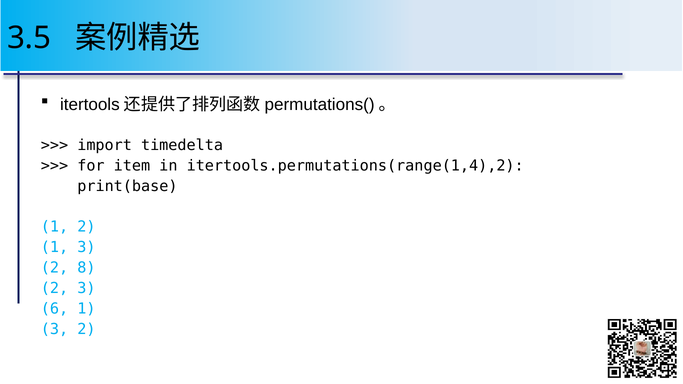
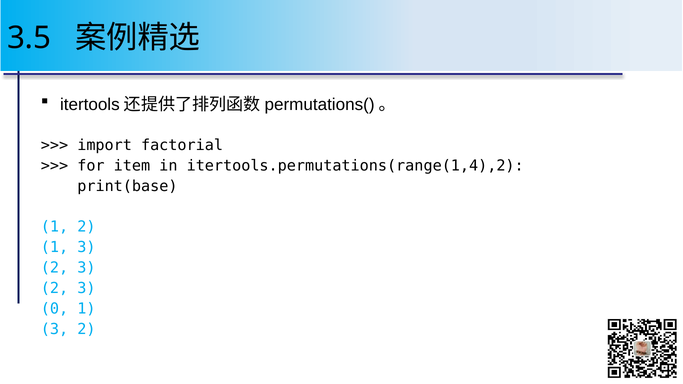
timedelta: timedelta -> factorial
8 at (86, 268): 8 -> 3
6: 6 -> 0
